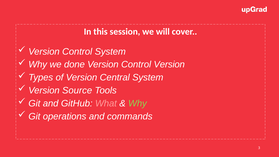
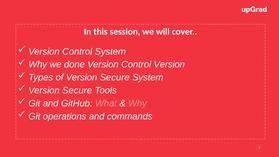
of Version Central: Central -> Secure
Source at (77, 90): Source -> Secure
Why at (137, 103) colour: light green -> pink
